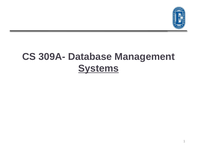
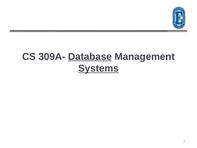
Database underline: none -> present
